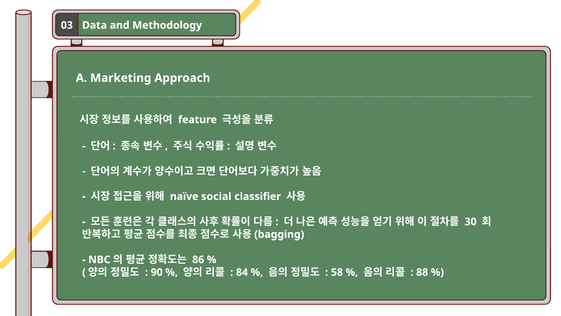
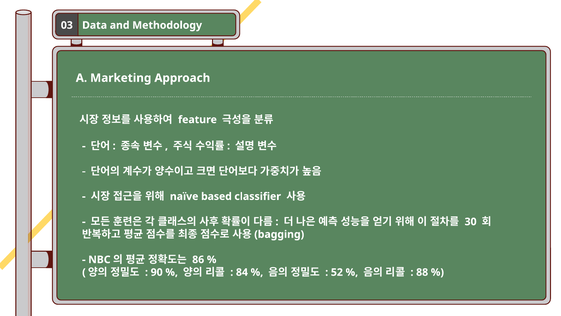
social: social -> based
58: 58 -> 52
